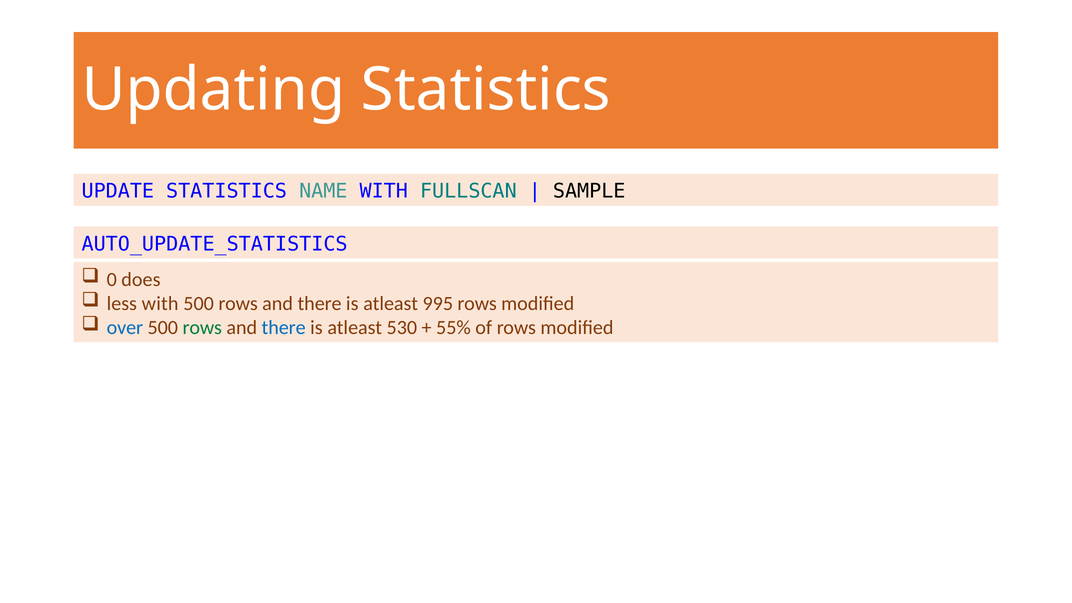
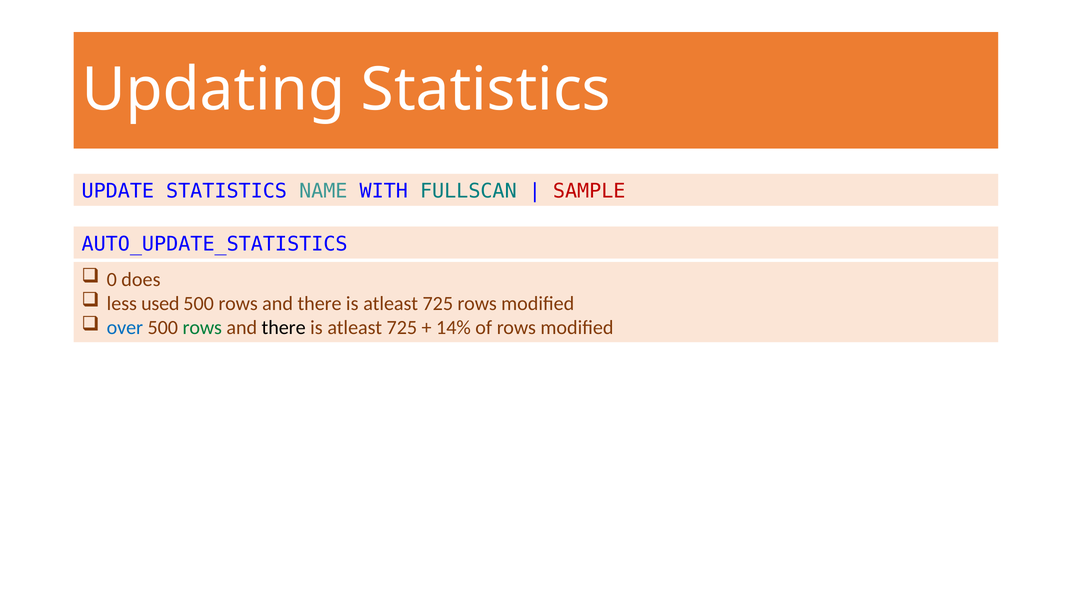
SAMPLE colour: black -> red
less with: with -> used
995 at (438, 304): 995 -> 725
there at (284, 328) colour: blue -> black
530 at (402, 328): 530 -> 725
55%: 55% -> 14%
